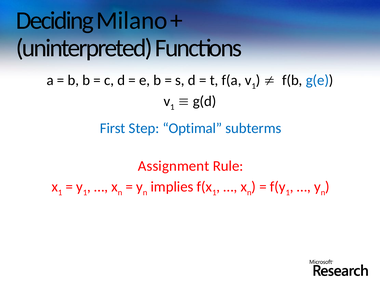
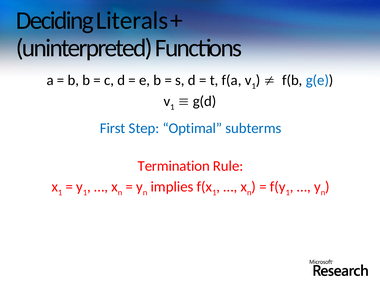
Milano: Milano -> Literals
Assignment: Assignment -> Termination
